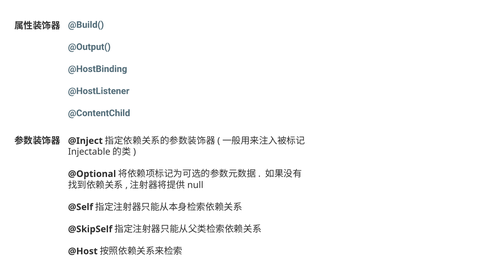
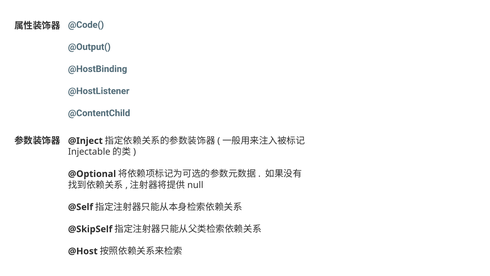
@Build(: @Build( -> @Code(
